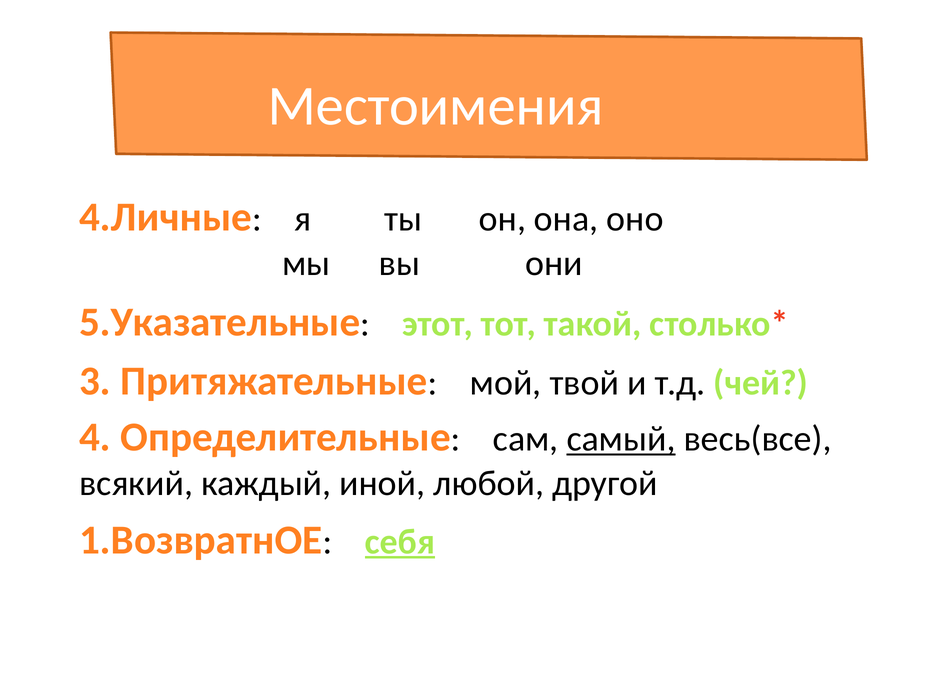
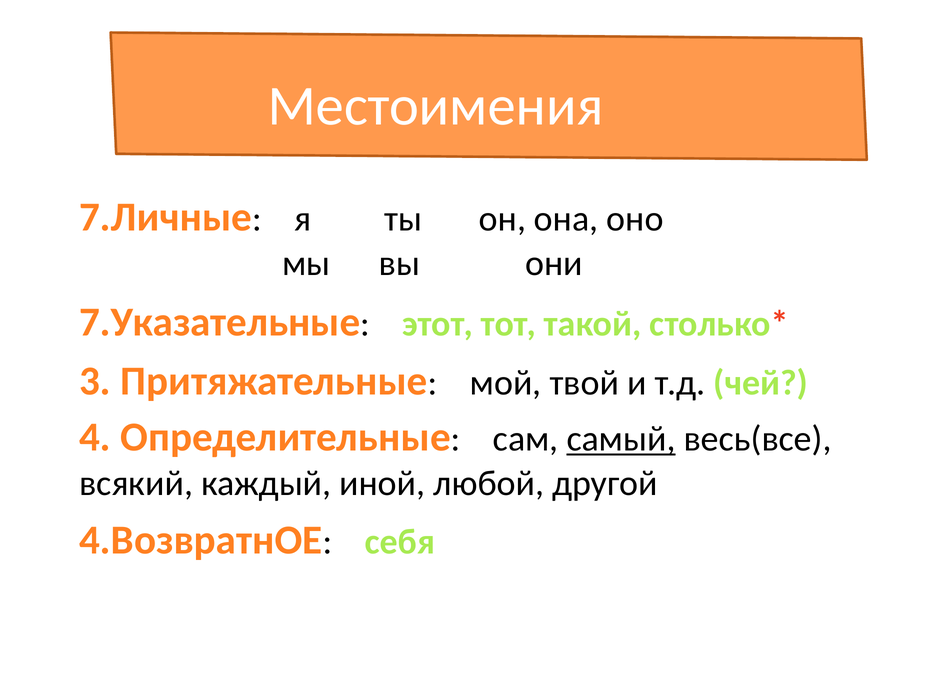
4.Личные: 4.Личные -> 7.Личные
5.Указательные: 5.Указательные -> 7.Указательные
1.ВозвратнОЕ: 1.ВозвратнОЕ -> 4.ВозвратнОЕ
себя underline: present -> none
